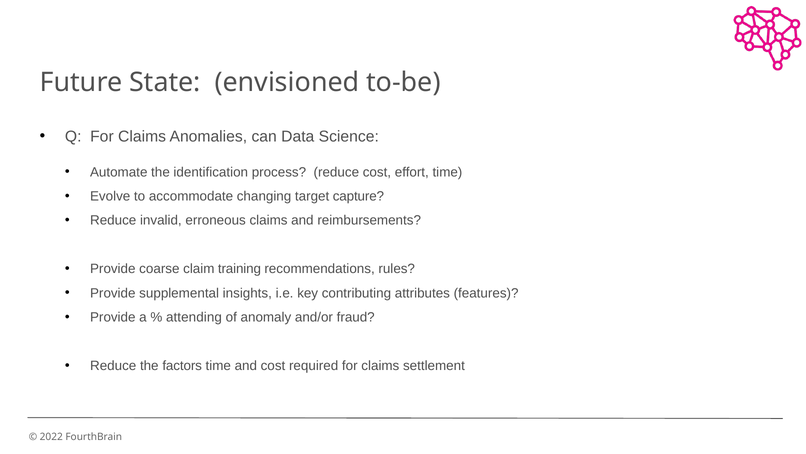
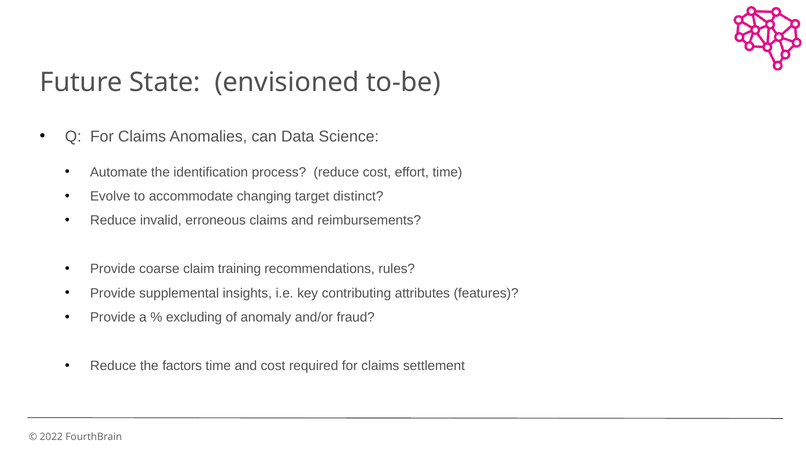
capture: capture -> distinct
attending: attending -> excluding
